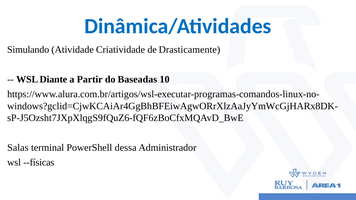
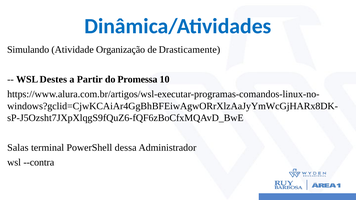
Criatividade: Criatividade -> Organização
Diante: Diante -> Destes
Baseadas: Baseadas -> Promessa
--físicas: --físicas -> --contra
